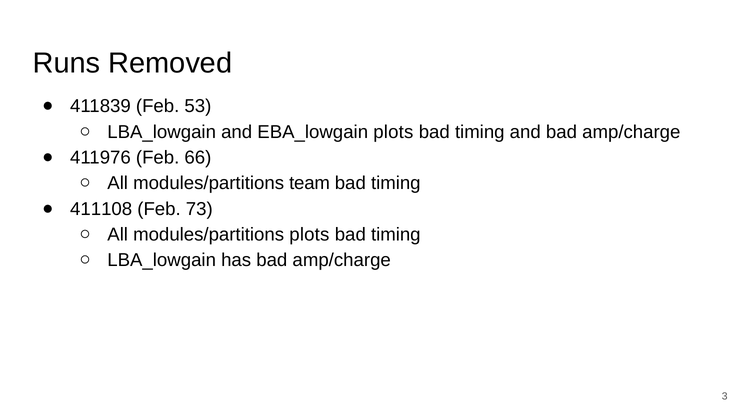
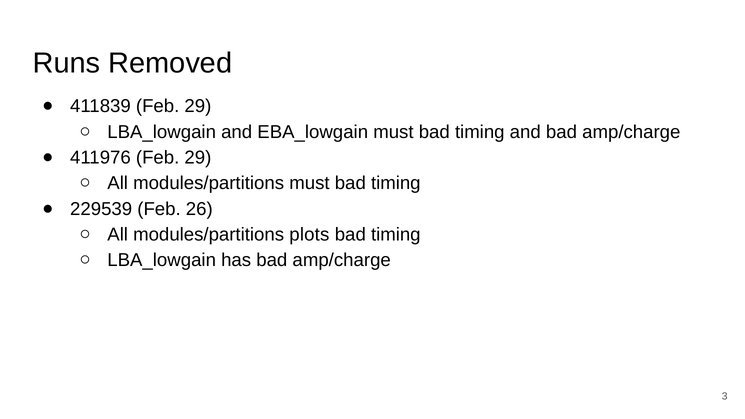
411839 Feb 53: 53 -> 29
EBA_lowgain plots: plots -> must
411976 Feb 66: 66 -> 29
modules/partitions team: team -> must
411108: 411108 -> 229539
73: 73 -> 26
